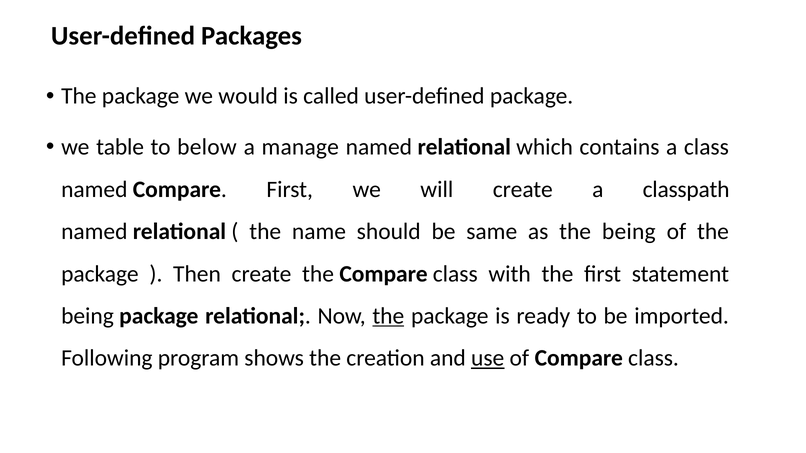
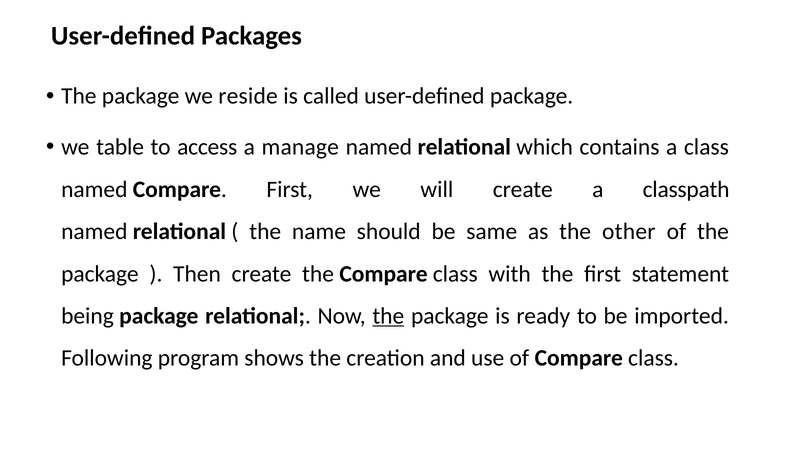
would: would -> reside
below: below -> access
the being: being -> other
use underline: present -> none
